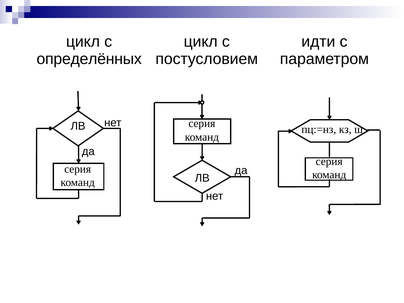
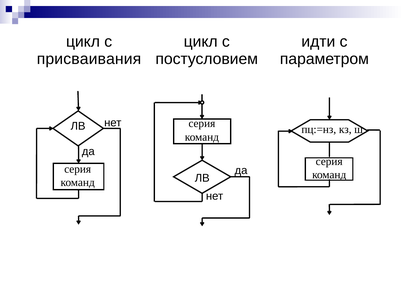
определённых: определённых -> присваивания
